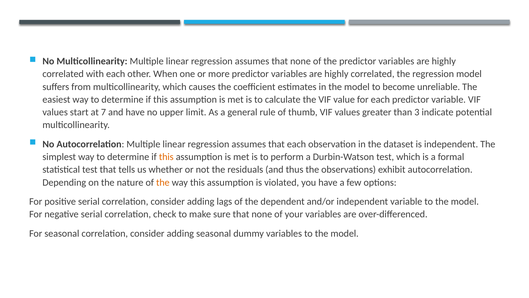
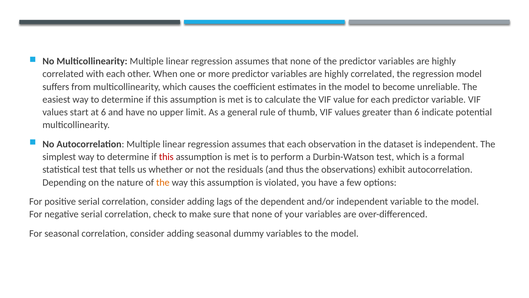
at 7: 7 -> 6
than 3: 3 -> 6
this at (166, 157) colour: orange -> red
